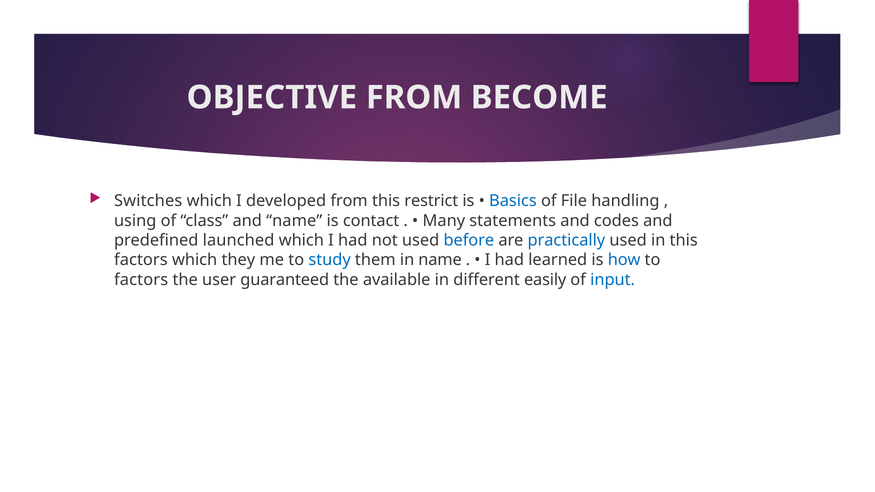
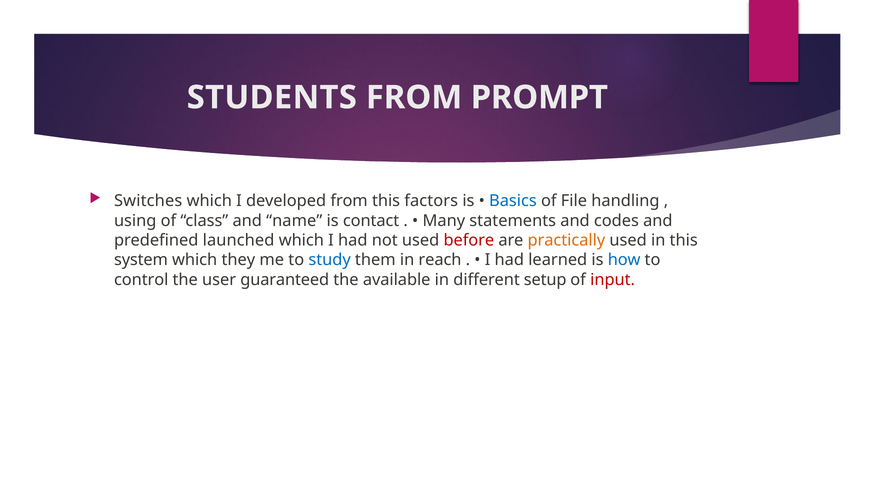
OBJECTIVE: OBJECTIVE -> STUDENTS
BECOME: BECOME -> PROMPT
restrict: restrict -> factors
before colour: blue -> red
practically colour: blue -> orange
factors at (141, 260): factors -> system
in name: name -> reach
factors at (141, 280): factors -> control
easily: easily -> setup
input colour: blue -> red
